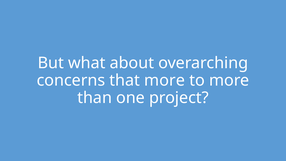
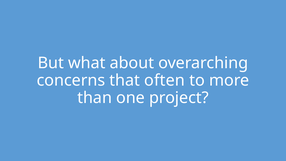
that more: more -> often
